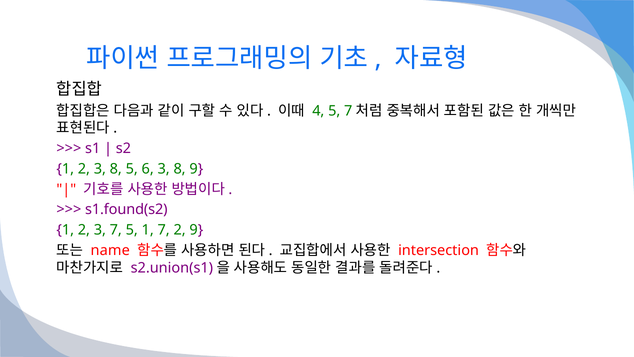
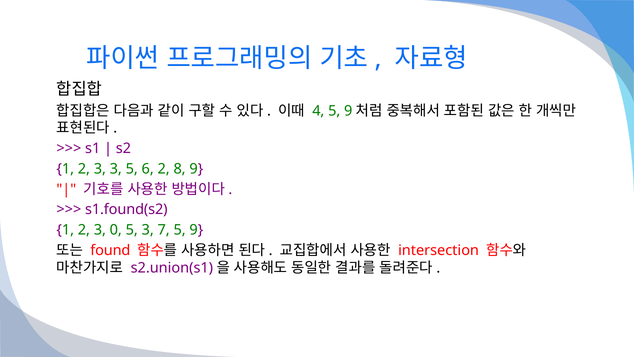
4 5 7: 7 -> 9
2 3 8: 8 -> 3
6 3: 3 -> 2
3 7: 7 -> 0
5 1: 1 -> 3
7 2: 2 -> 5
name: name -> found
